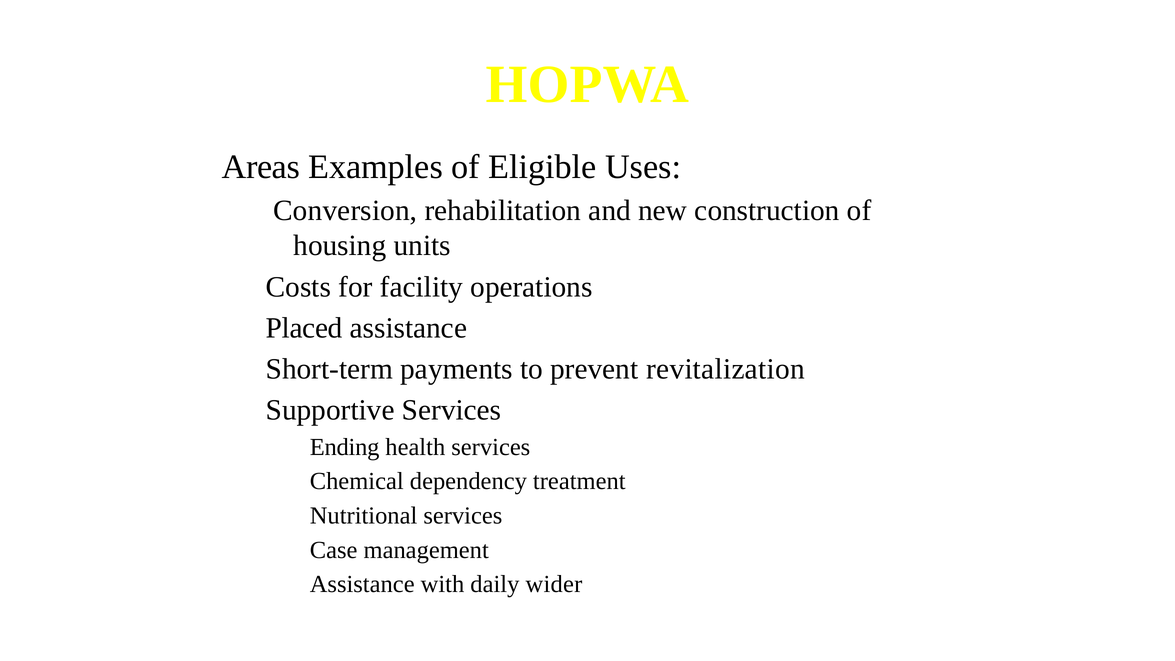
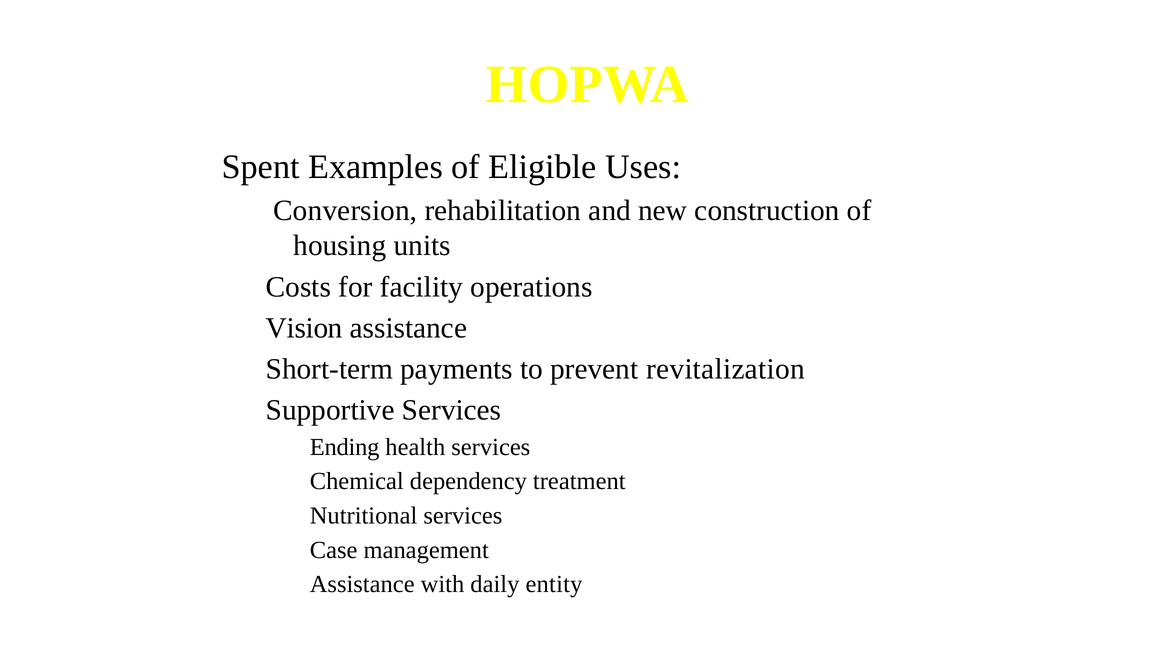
Areas: Areas -> Spent
Placed: Placed -> Vision
wider: wider -> entity
